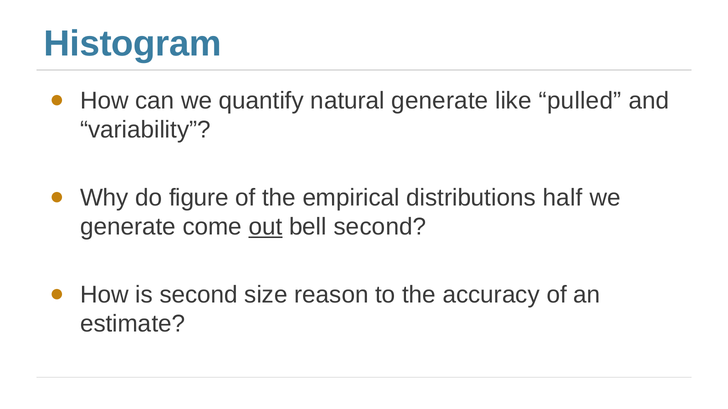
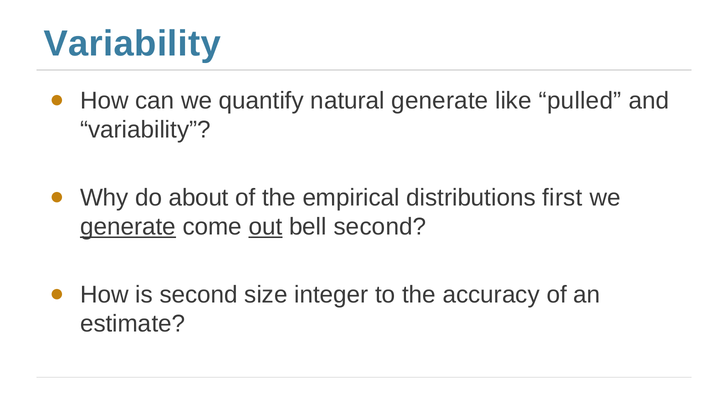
Histogram at (133, 44): Histogram -> Variability
figure: figure -> about
half: half -> first
generate at (128, 227) underline: none -> present
reason: reason -> integer
